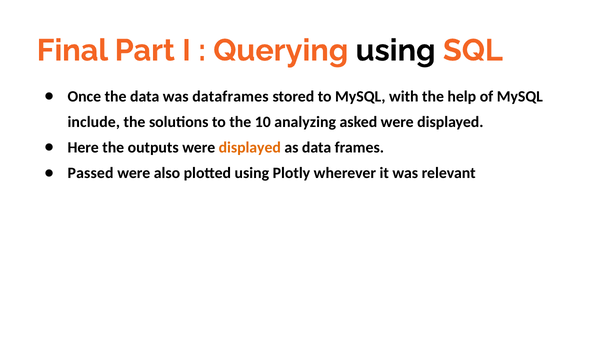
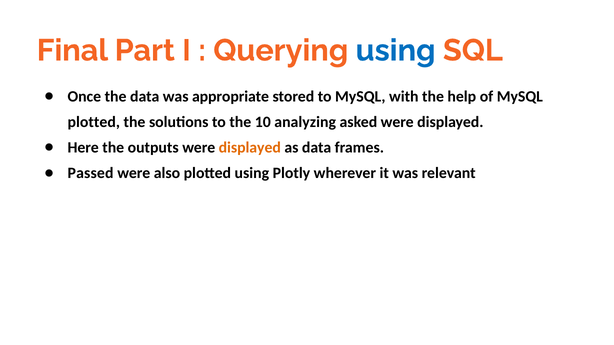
using at (396, 50) colour: black -> blue
dataframes: dataframes -> appropriate
include at (94, 122): include -> plotted
